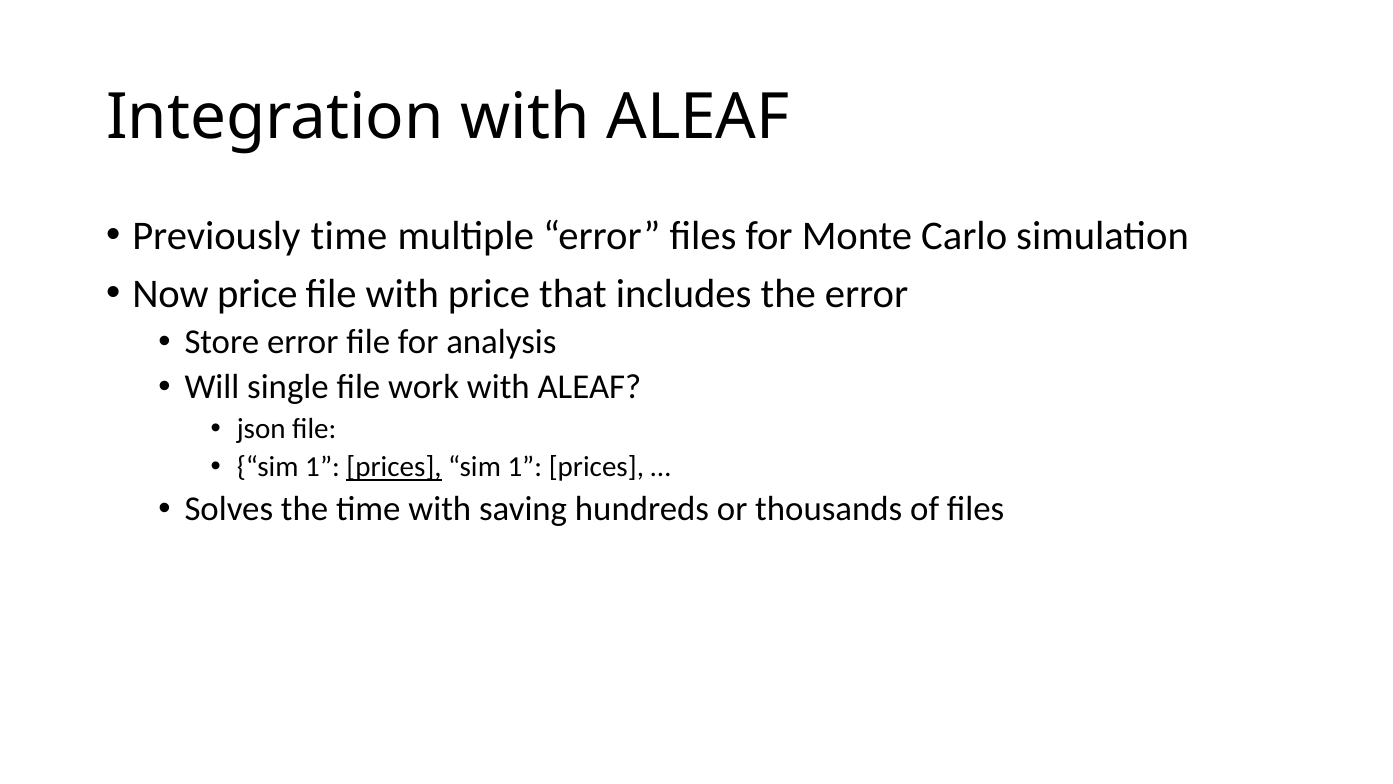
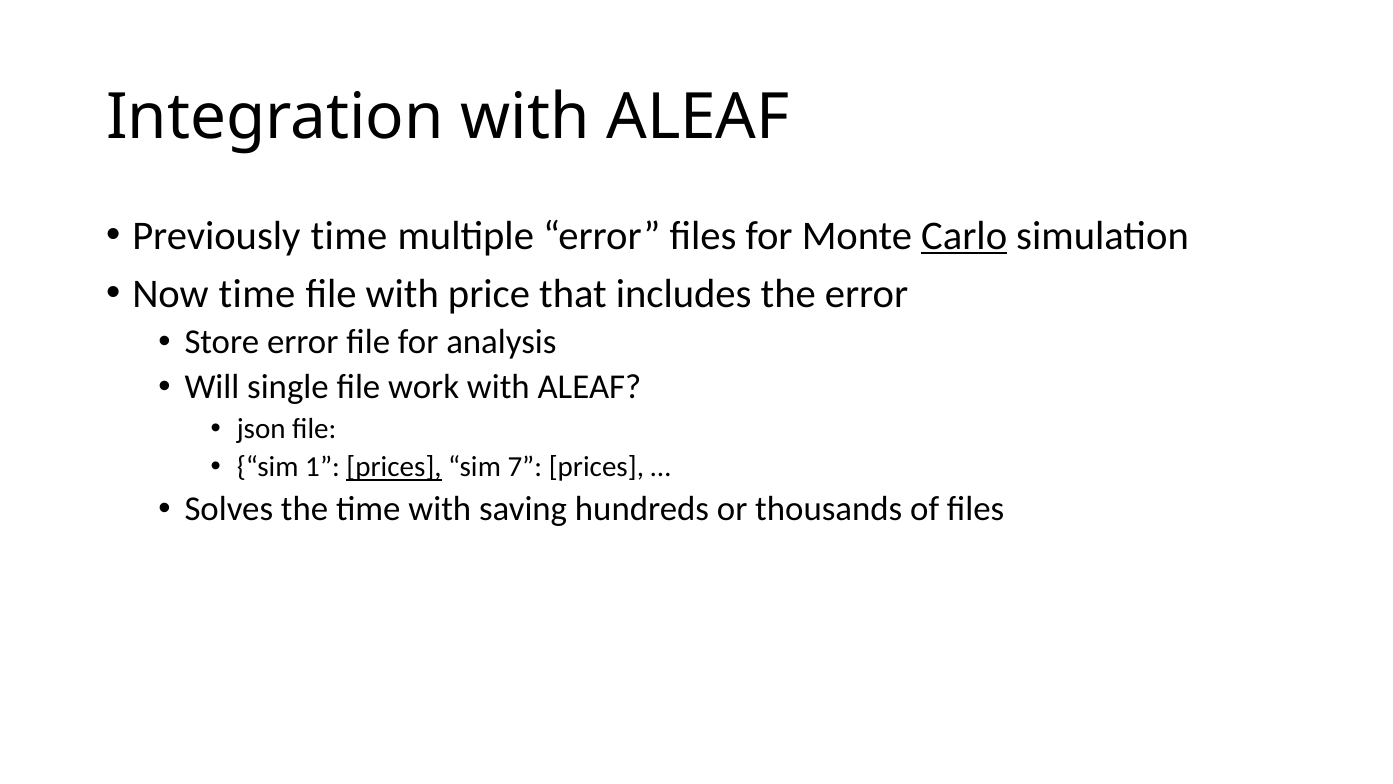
Carlo underline: none -> present
Now price: price -> time
1 at (525, 467): 1 -> 7
